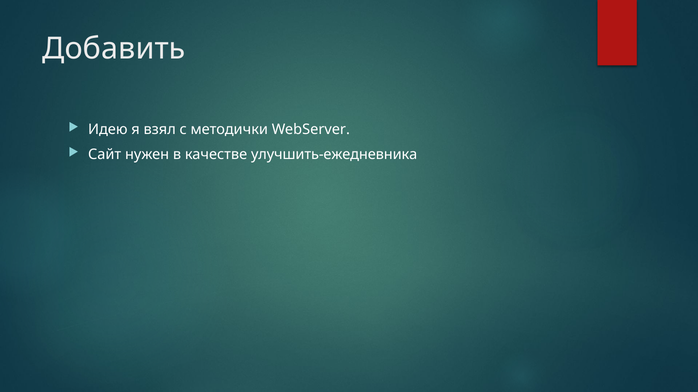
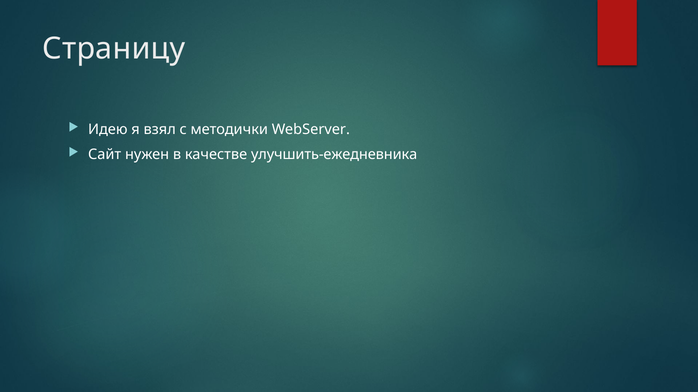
Добавить: Добавить -> Страницу
